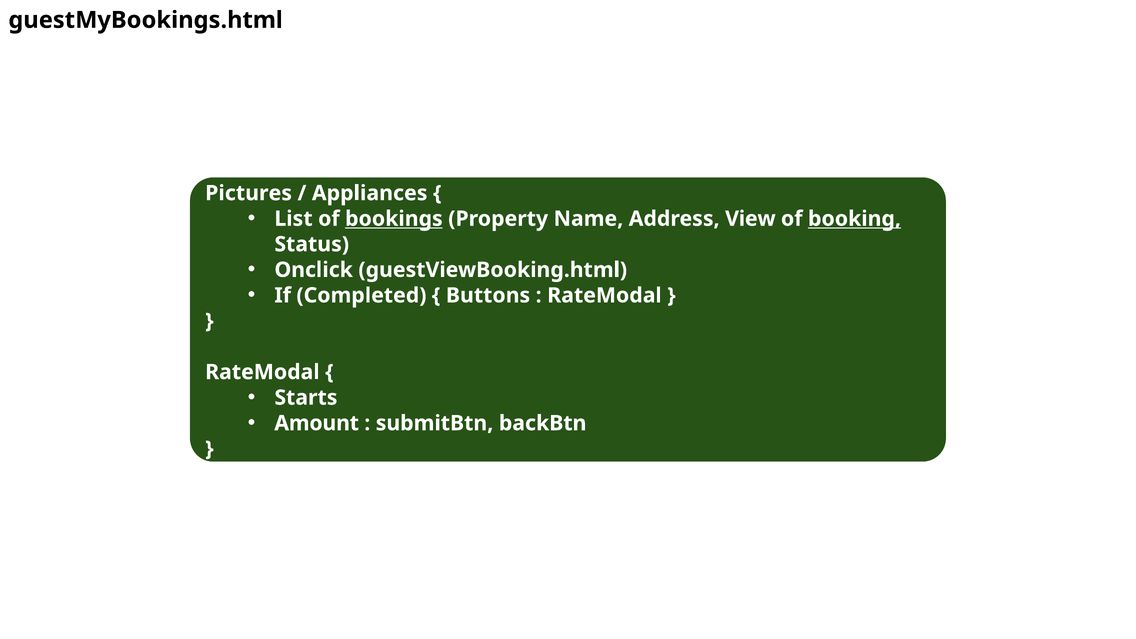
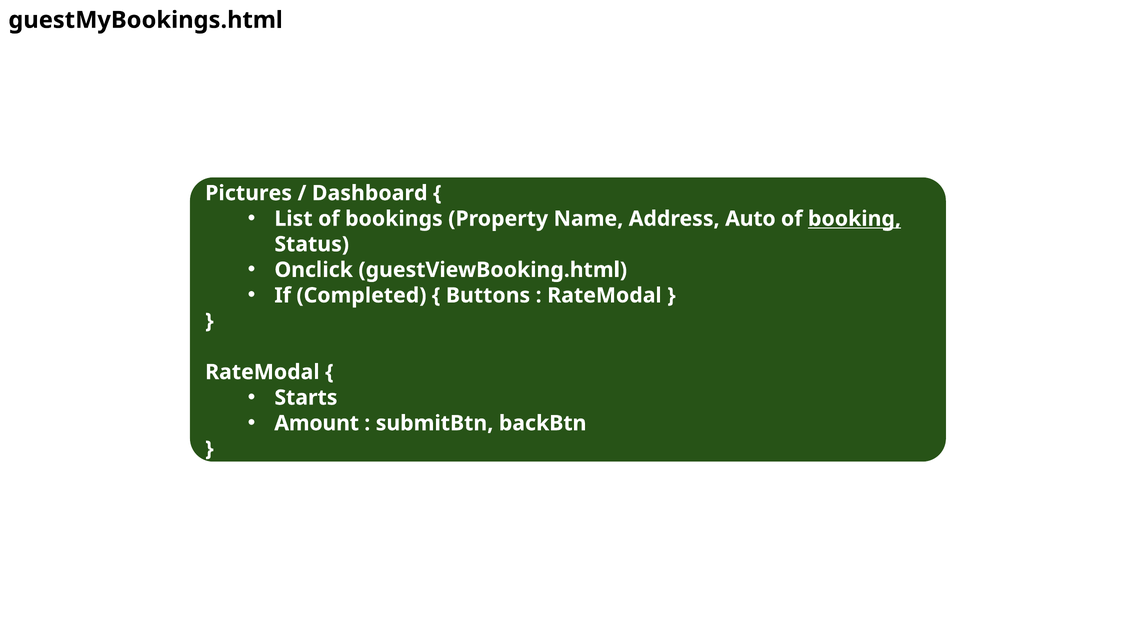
Appliances: Appliances -> Dashboard
bookings underline: present -> none
View: View -> Auto
